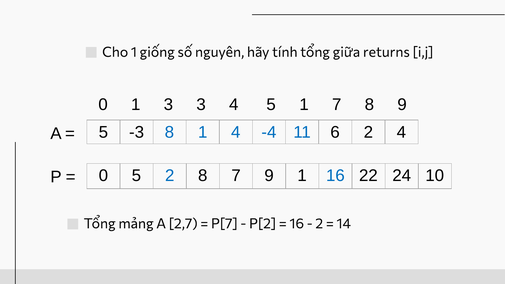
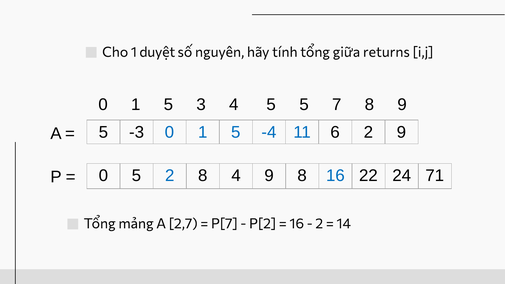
giống: giống -> duyệt
3 at (169, 105): 3 -> 5
5 1: 1 -> 5
-3 8: 8 -> 0
4 at (236, 132): 4 -> 5
2 4: 4 -> 9
8 7: 7 -> 4
9 1: 1 -> 8
10: 10 -> 71
